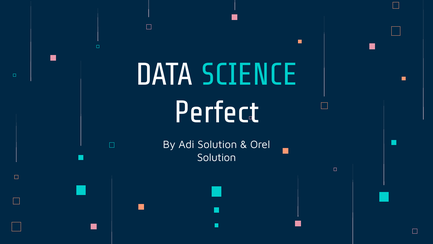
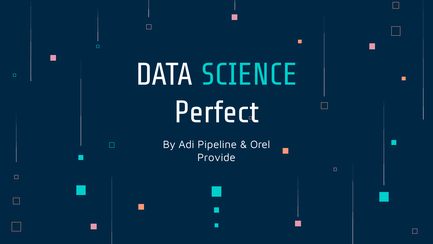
Adi Solution: Solution -> Pipeline
Solution at (217, 157): Solution -> Provide
